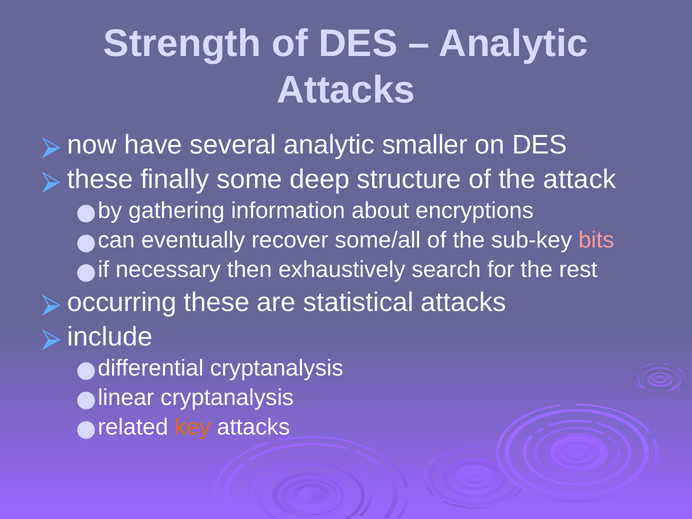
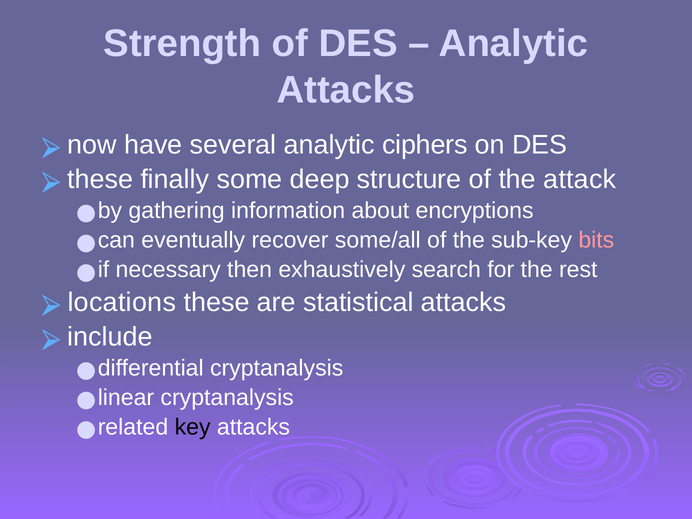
smaller: smaller -> ciphers
occurring: occurring -> locations
key colour: orange -> black
